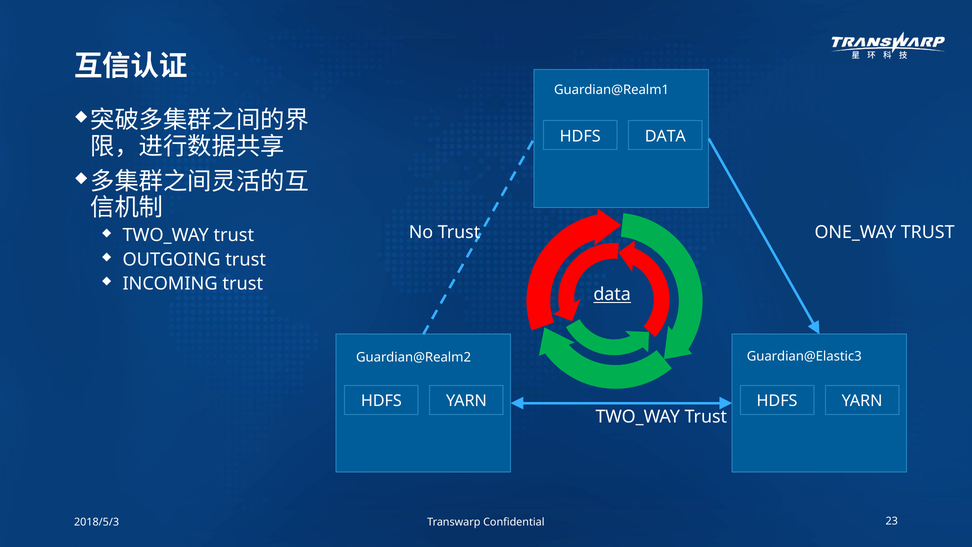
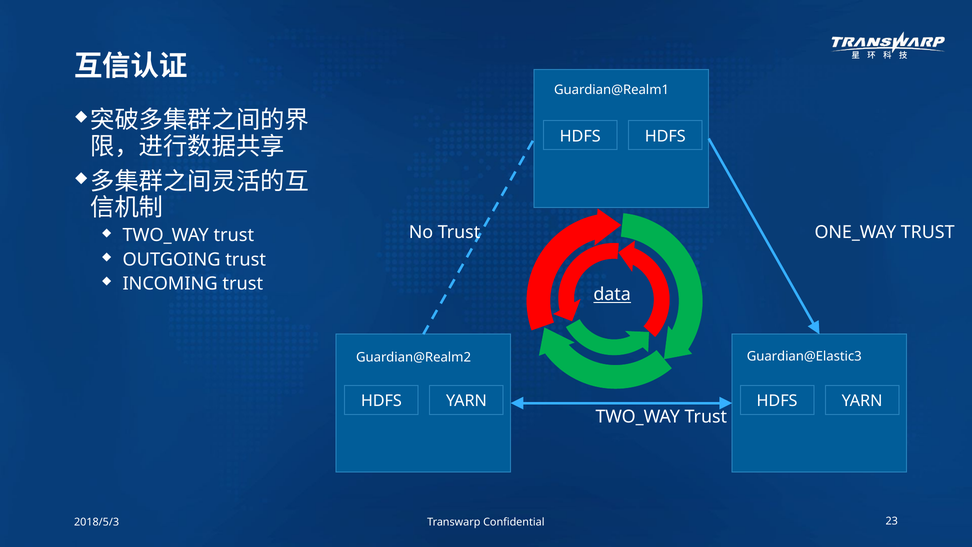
HDFS DATA: DATA -> HDFS
